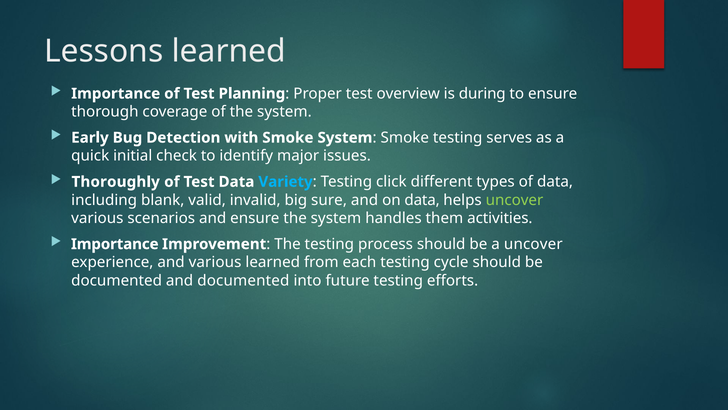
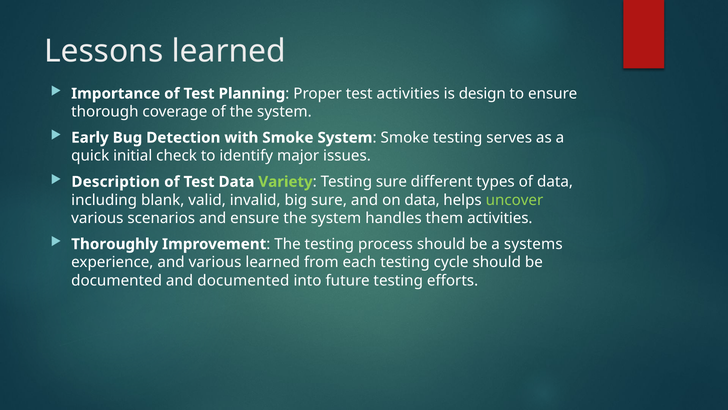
test overview: overview -> activities
during: during -> design
Thoroughly: Thoroughly -> Description
Variety colour: light blue -> light green
Testing click: click -> sure
Importance at (115, 244): Importance -> Thoroughly
a uncover: uncover -> systems
